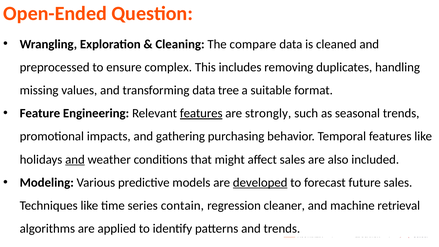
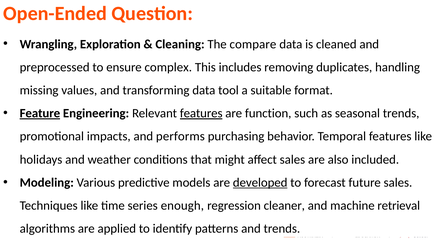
tree: tree -> tool
Feature underline: none -> present
strongly: strongly -> function
gathering: gathering -> performs
and at (75, 159) underline: present -> none
contain: contain -> enough
